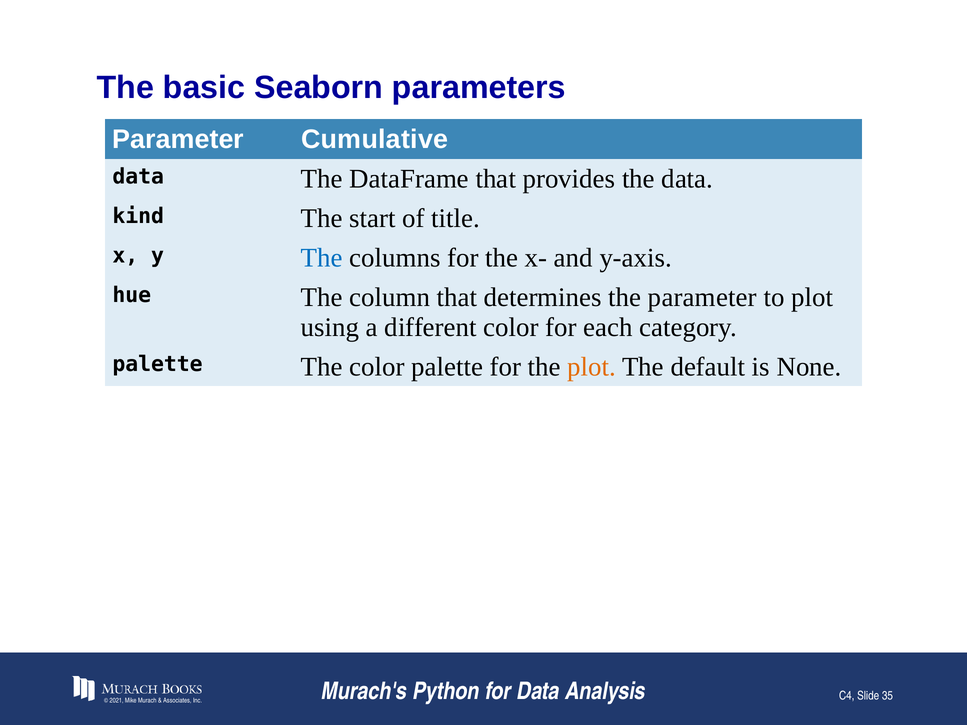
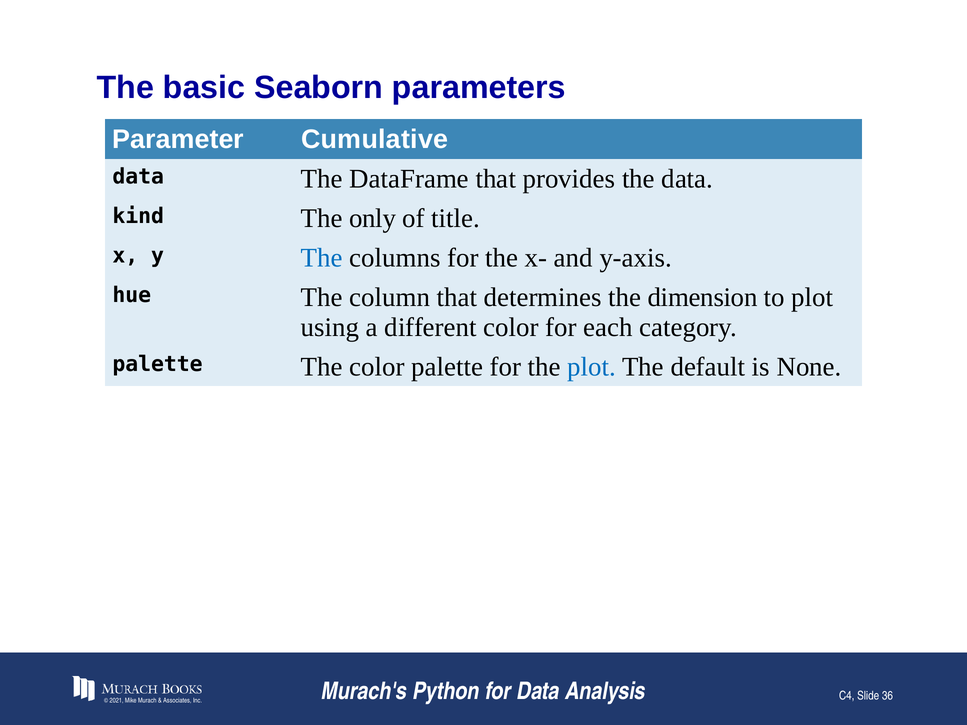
start: start -> only
the parameter: parameter -> dimension
plot at (592, 367) colour: orange -> blue
35: 35 -> 36
